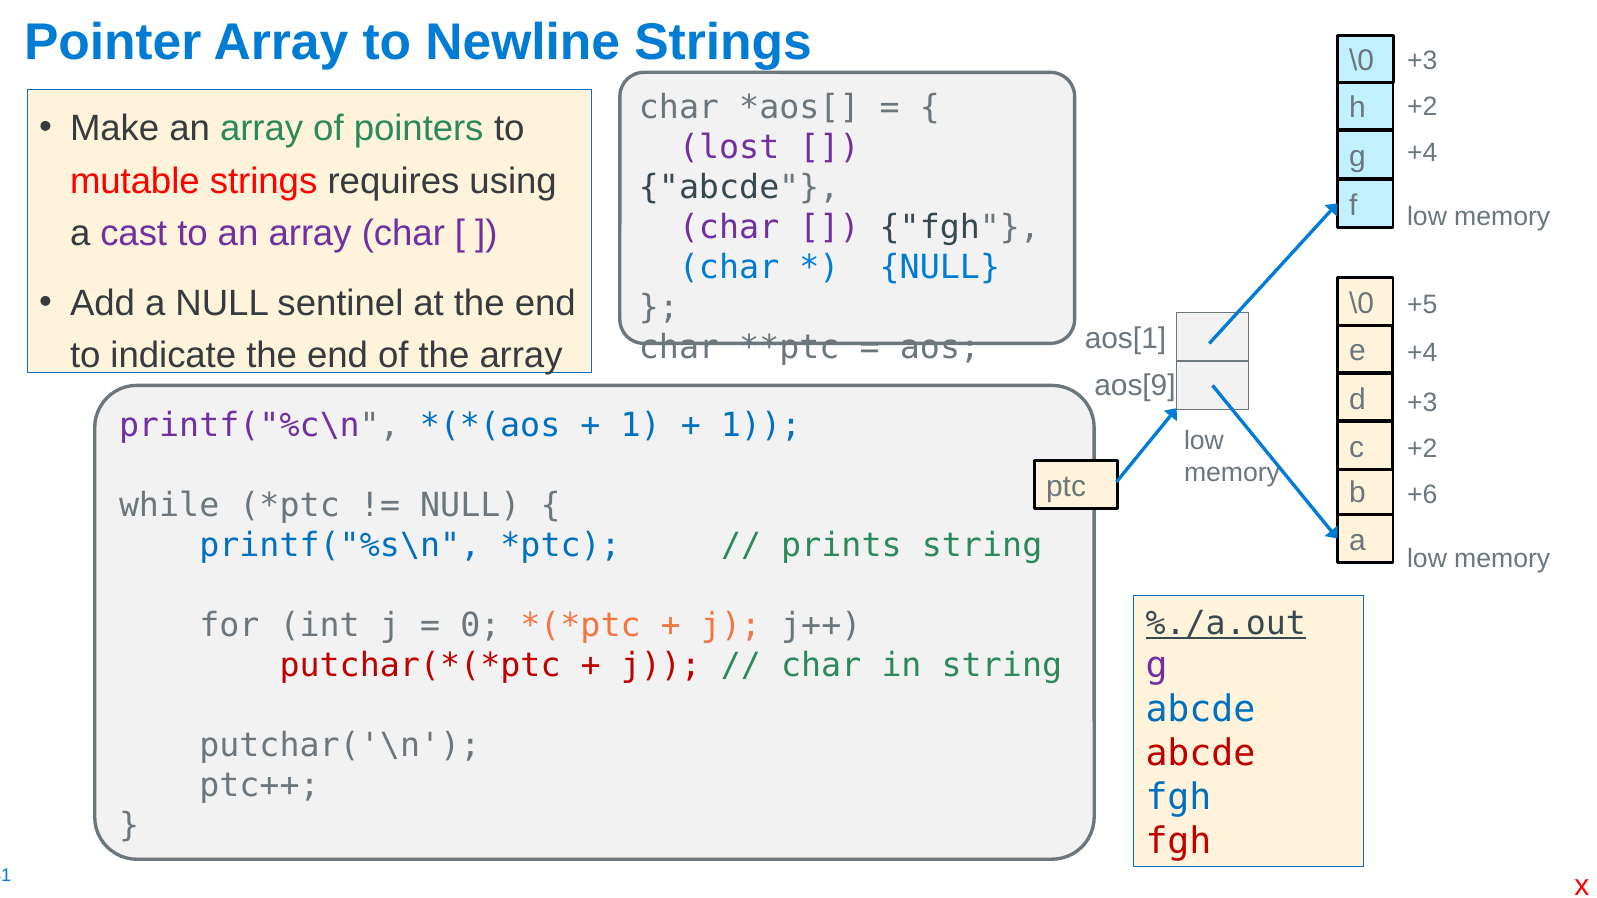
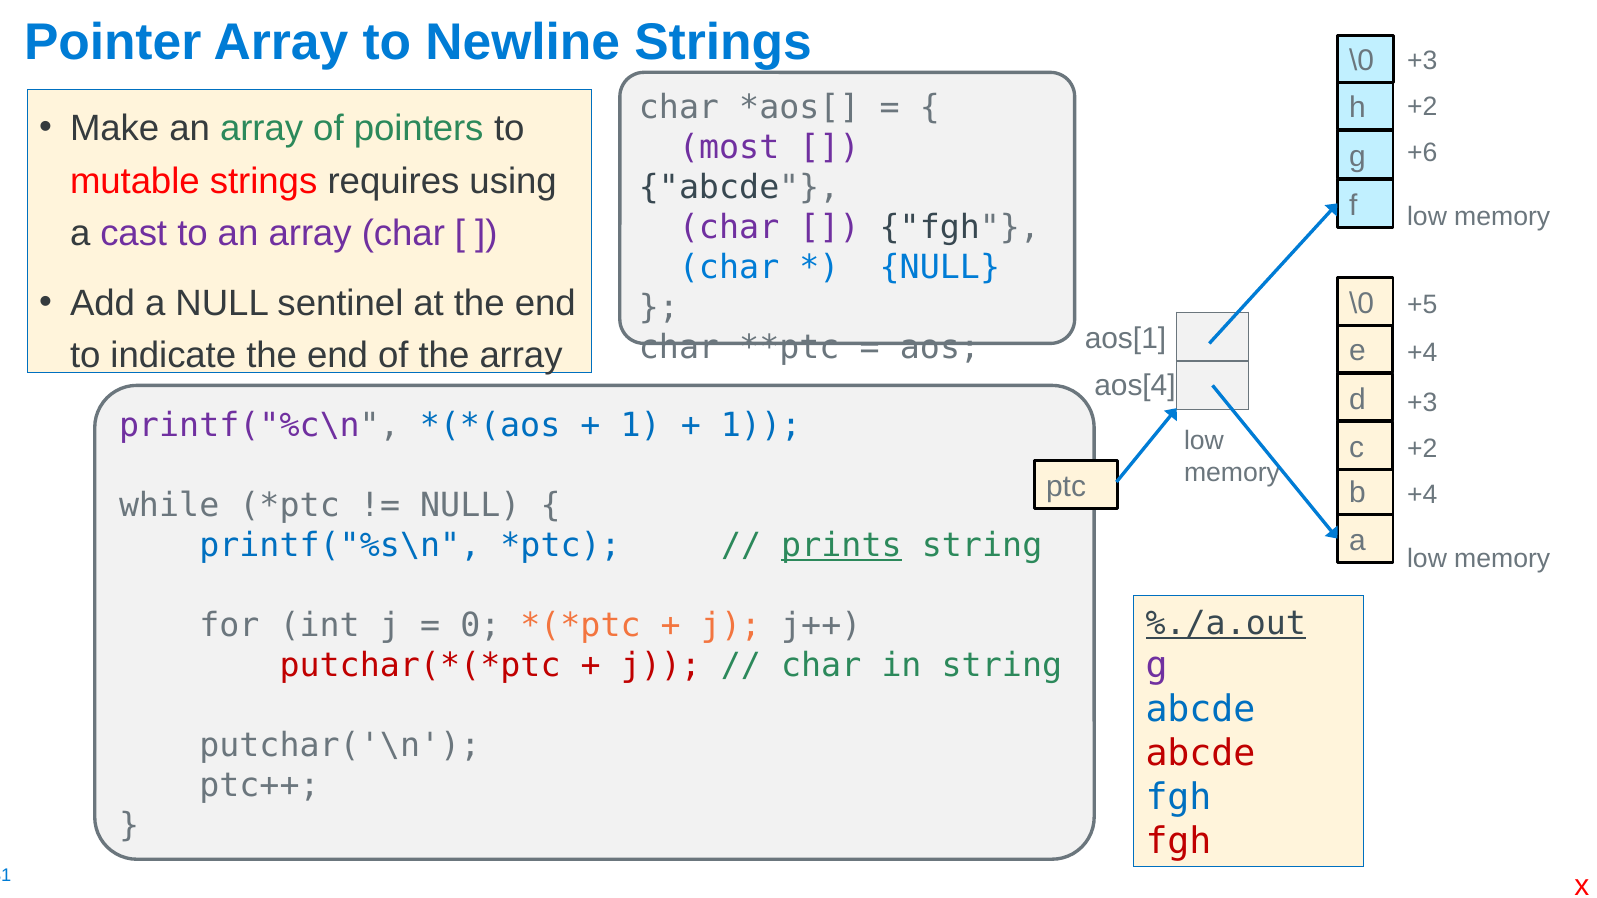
lost: lost -> most
+4 at (1422, 153): +4 -> +6
aos[9: aos[9 -> aos[4
+6 at (1422, 495): +6 -> +4
prints underline: none -> present
